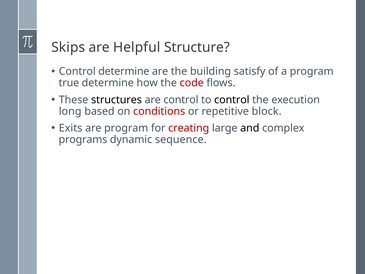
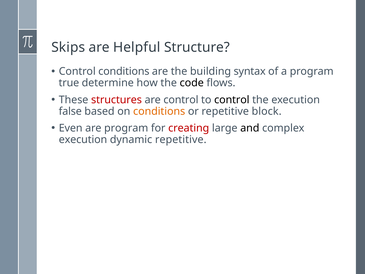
Control determine: determine -> conditions
satisfy: satisfy -> syntax
code colour: red -> black
structures colour: black -> red
long: long -> false
conditions at (159, 111) colour: red -> orange
Exits: Exits -> Even
programs at (83, 139): programs -> execution
dynamic sequence: sequence -> repetitive
